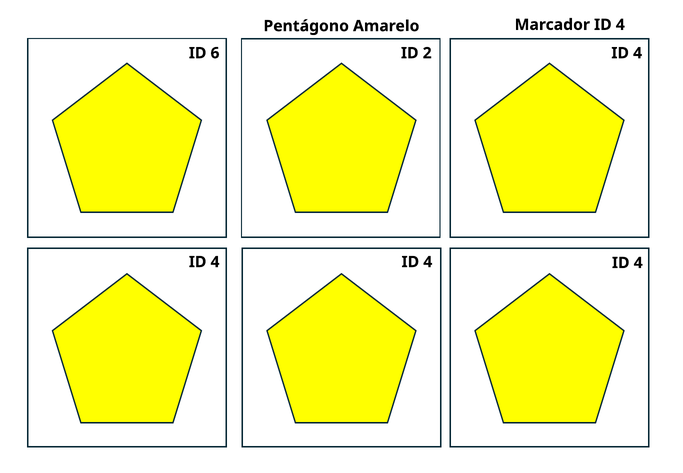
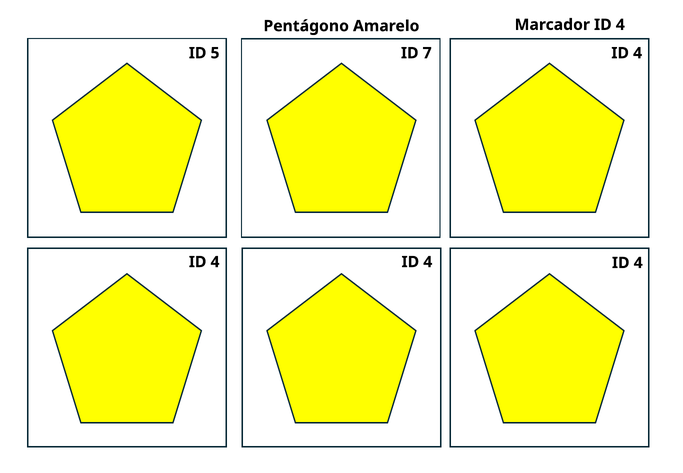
6: 6 -> 5
2: 2 -> 7
